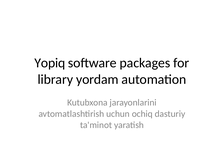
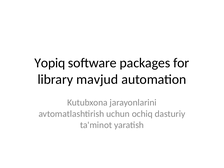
yordam: yordam -> mavjud
